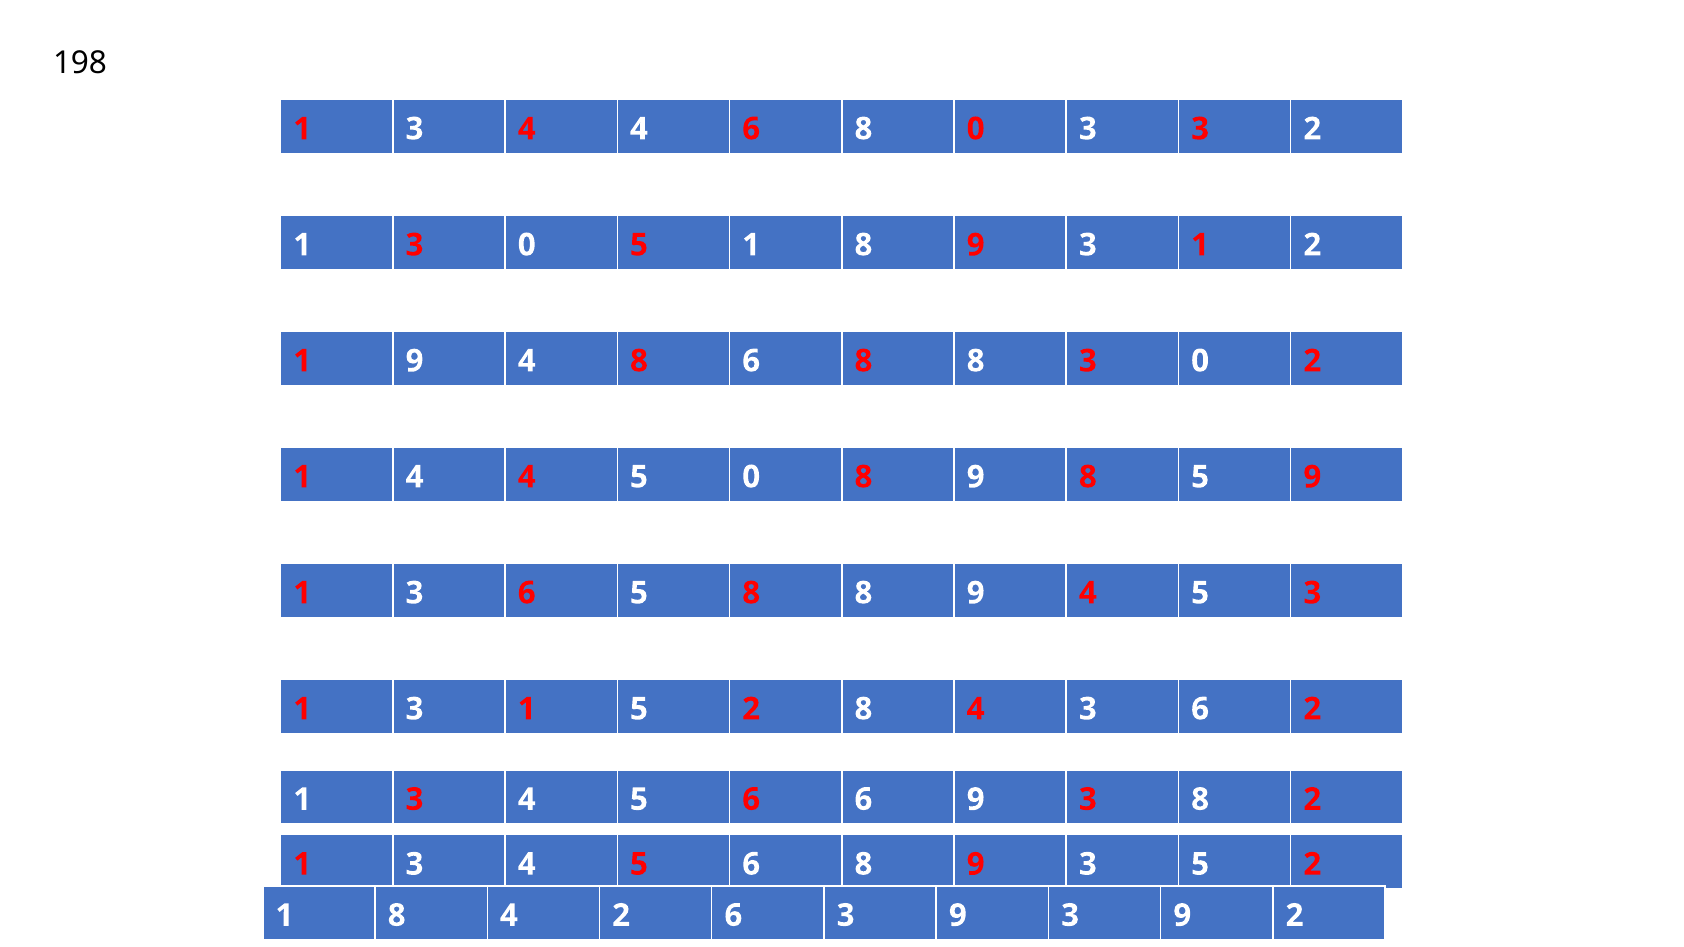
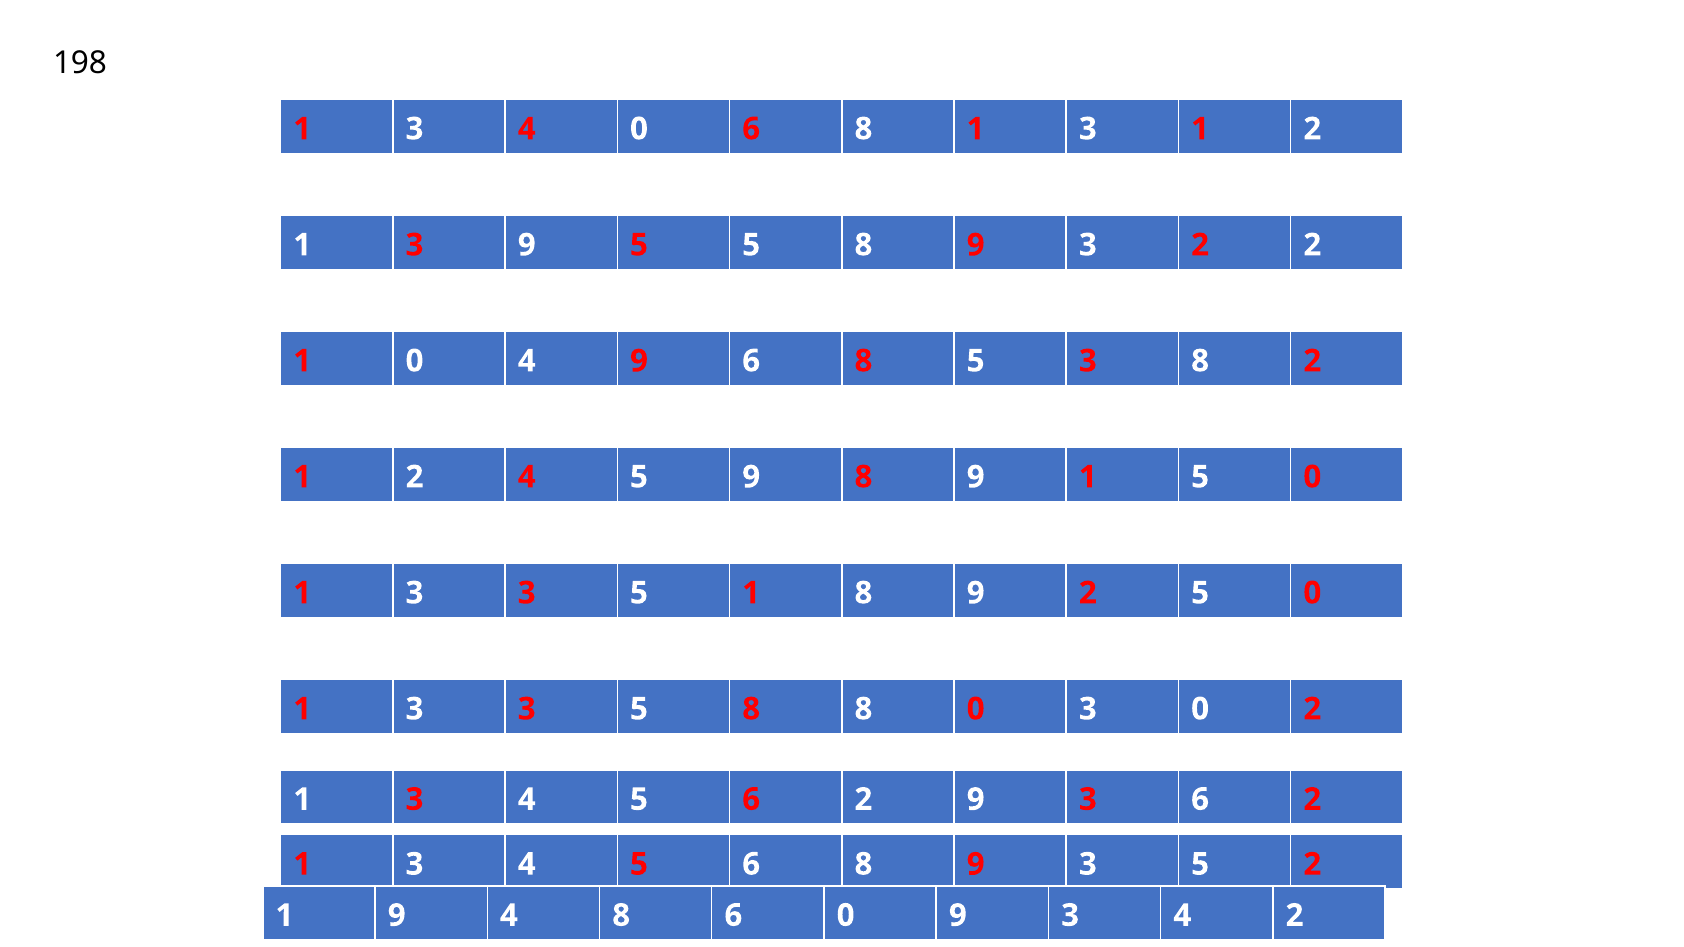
3 4 4: 4 -> 0
8 0: 0 -> 1
3 3: 3 -> 1
1 3 0: 0 -> 9
5 1: 1 -> 5
9 3 1: 1 -> 2
1 9: 9 -> 0
4 8: 8 -> 9
6 8 8: 8 -> 5
0 at (1200, 361): 0 -> 8
4 at (415, 477): 4 -> 2
5 0: 0 -> 9
9 8: 8 -> 1
9 at (1312, 477): 9 -> 0
6 at (527, 593): 6 -> 3
5 8: 8 -> 1
8 9 4: 4 -> 2
3 at (1312, 593): 3 -> 0
1 at (527, 709): 1 -> 3
2 at (751, 709): 2 -> 8
4 at (976, 709): 4 -> 0
6 at (1200, 709): 6 -> 0
5 6 6: 6 -> 2
3 8: 8 -> 6
8 at (397, 916): 8 -> 9
4 2: 2 -> 8
6 3: 3 -> 0
9 3 9: 9 -> 4
